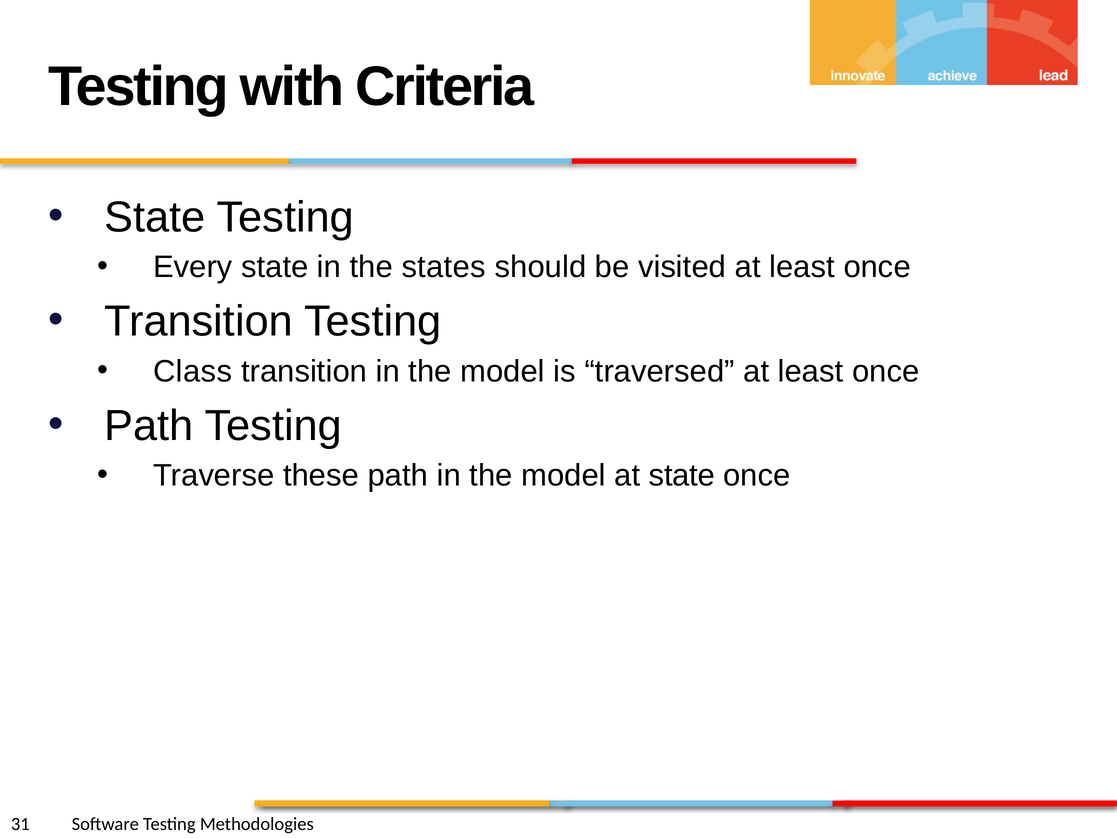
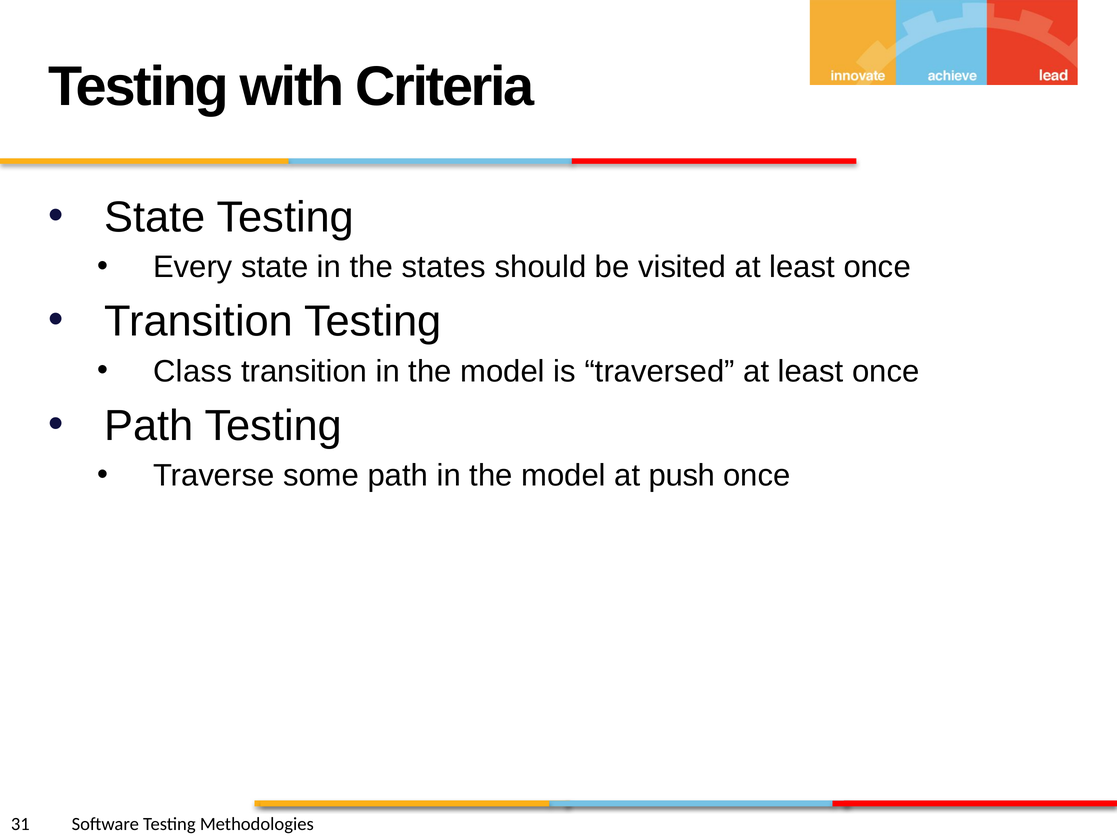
these: these -> some
at state: state -> push
